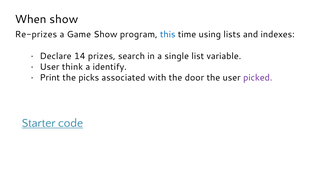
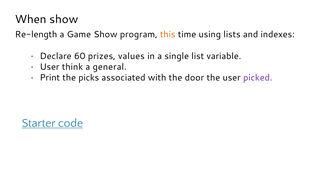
Re-prizes: Re-prizes -> Re-length
this colour: blue -> orange
14: 14 -> 60
search: search -> values
identify: identify -> general
